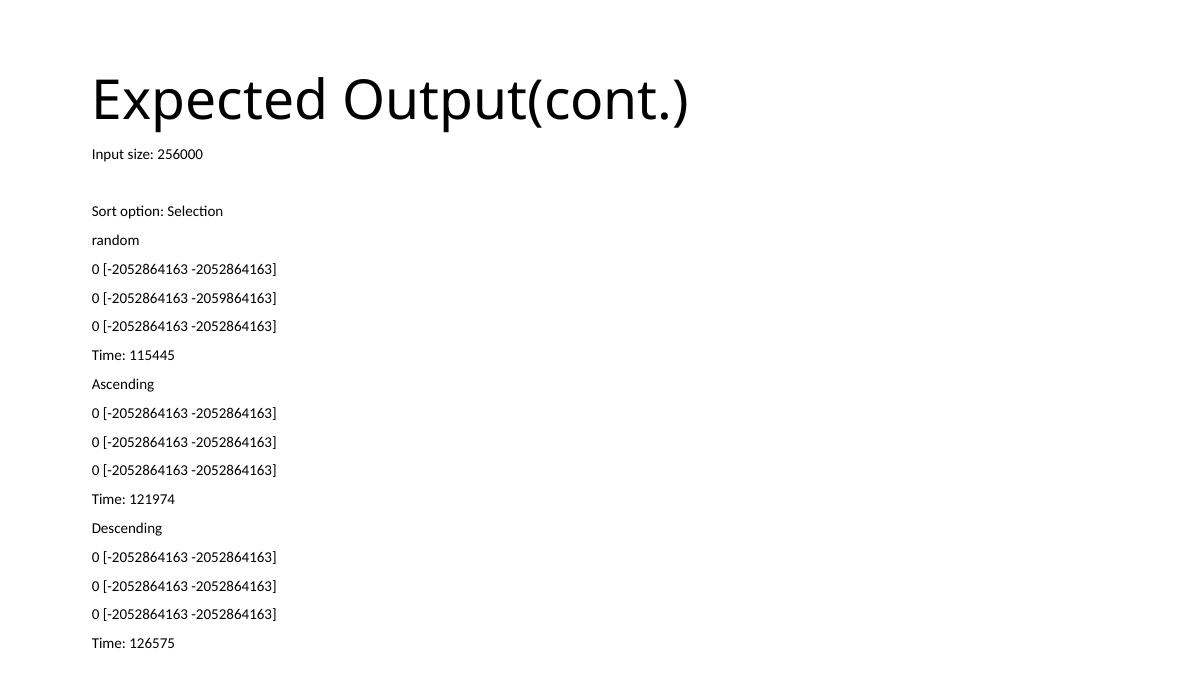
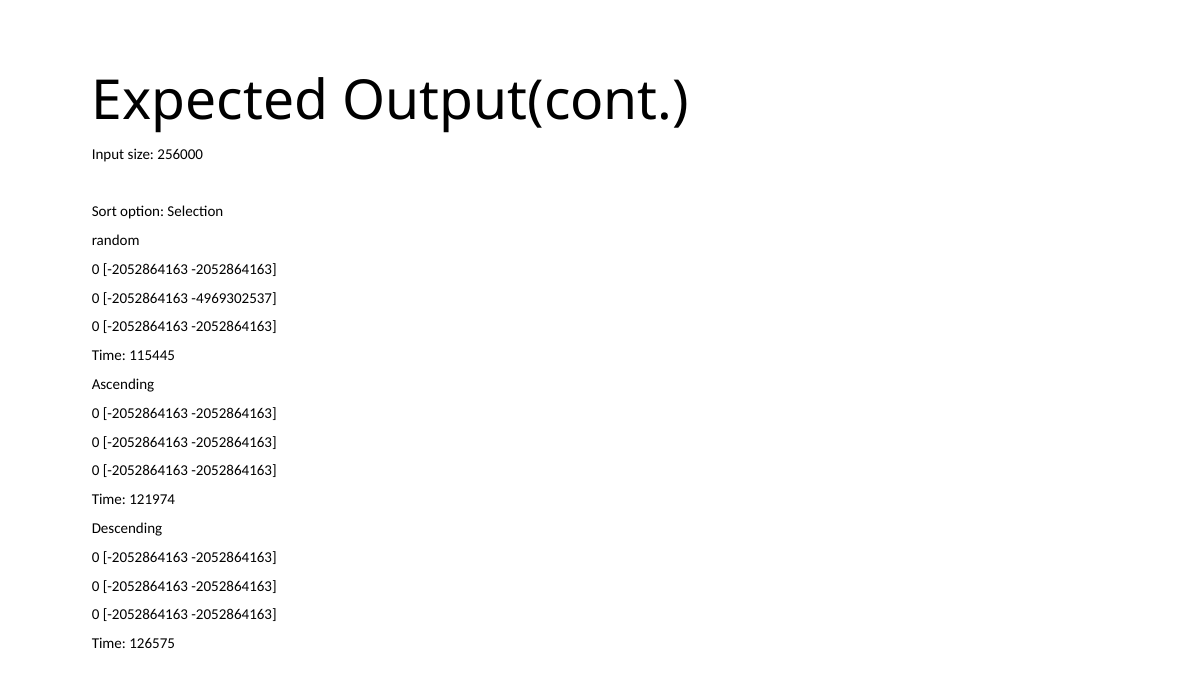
-2059864163: -2059864163 -> -4969302537
